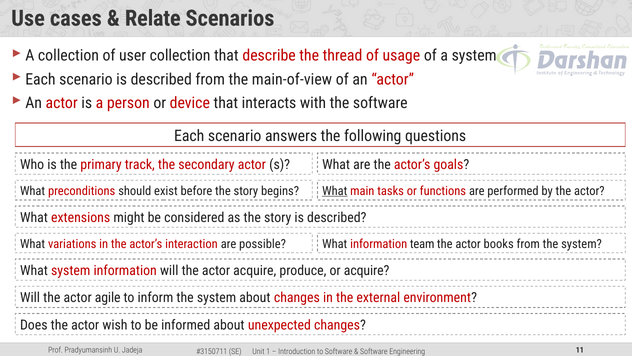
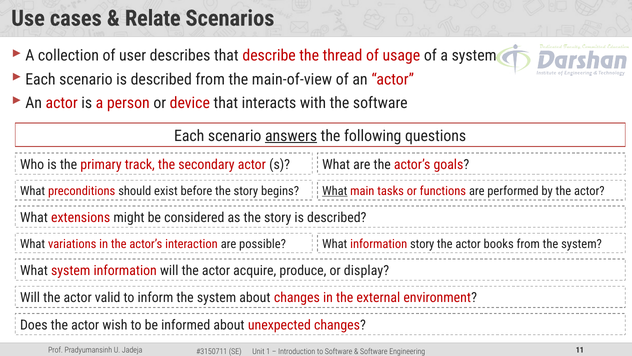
user collection: collection -> describes
answers underline: none -> present
information team: team -> story
or acquire: acquire -> display
agile: agile -> valid
